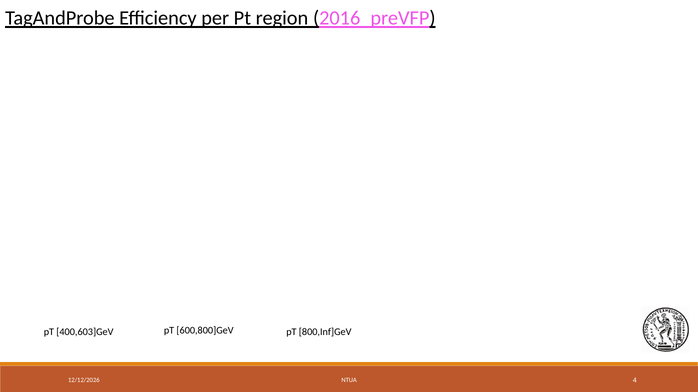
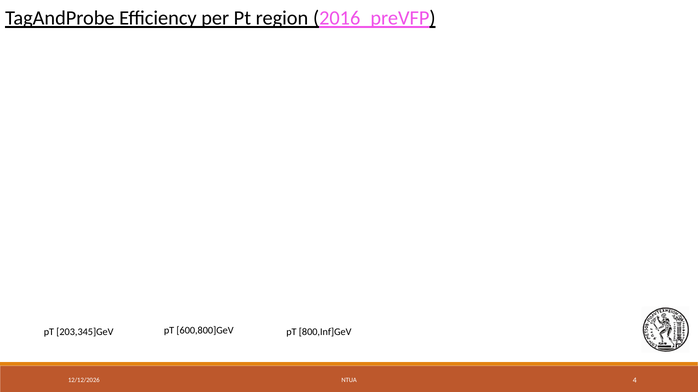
400,603]GeV: 400,603]GeV -> 203,345]GeV
